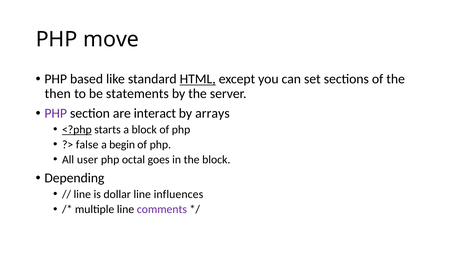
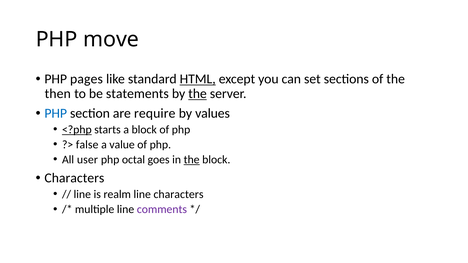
based: based -> pages
the at (198, 94) underline: none -> present
PHP at (56, 113) colour: purple -> blue
interact: interact -> require
arrays: arrays -> values
begin: begin -> value
the at (192, 160) underline: none -> present
Depending at (74, 178): Depending -> Characters
dollar: dollar -> realm
line influences: influences -> characters
